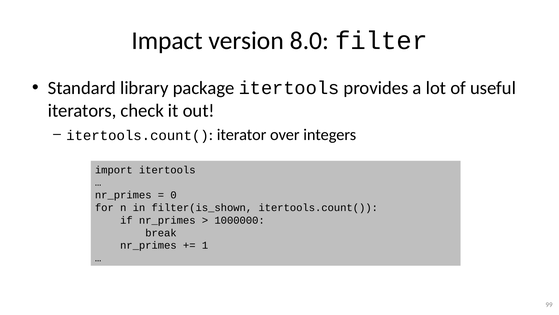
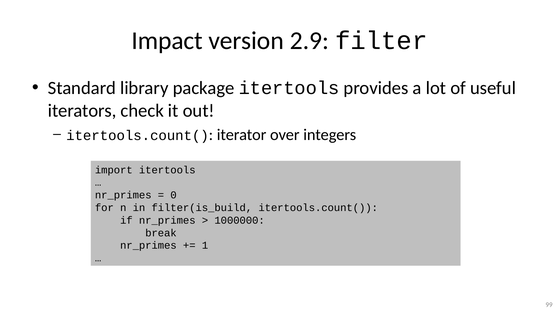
8.0: 8.0 -> 2.9
filter(is_shown: filter(is_shown -> filter(is_build
